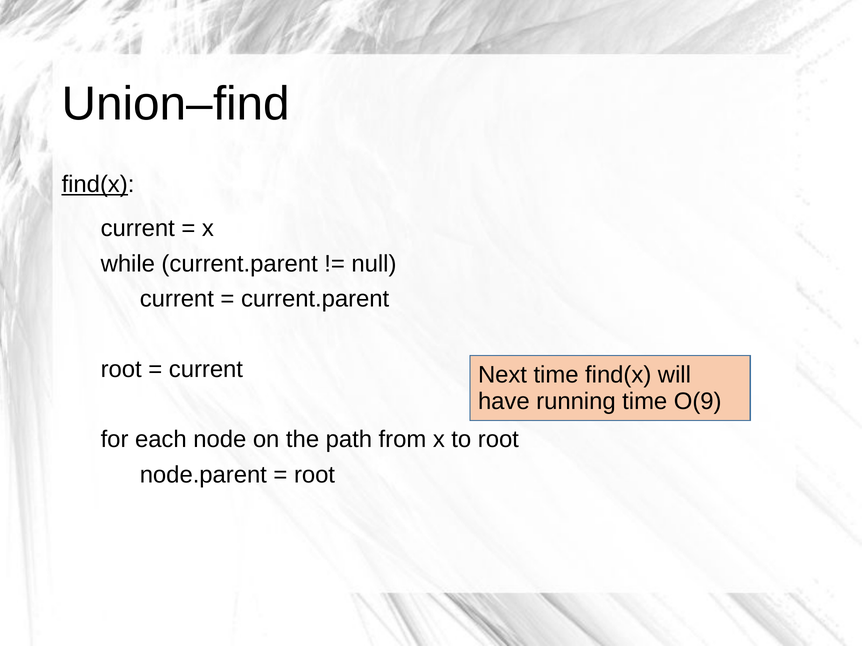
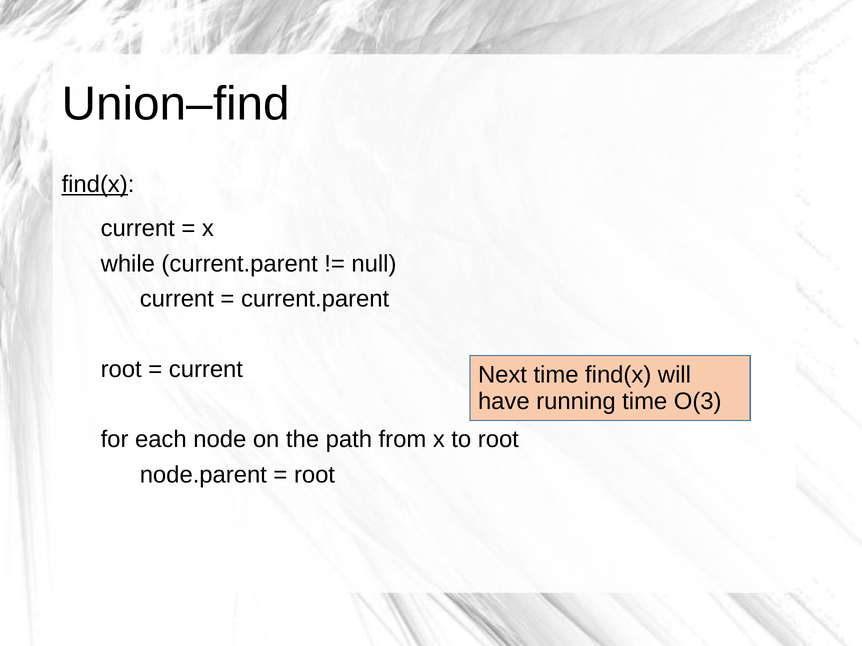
O(9: O(9 -> O(3
